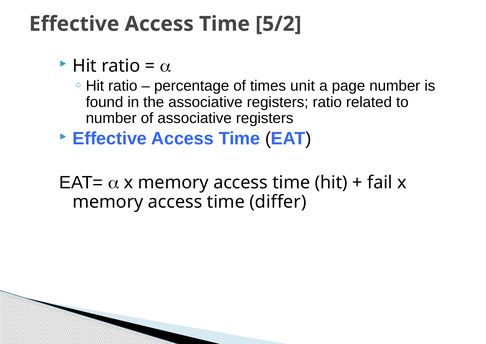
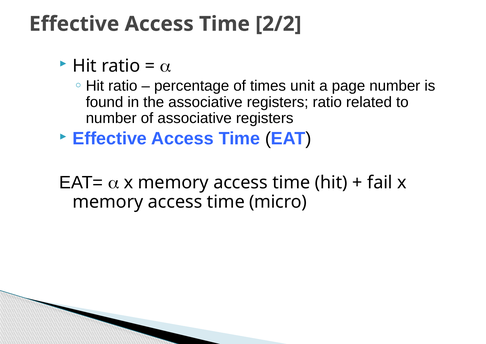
5/2: 5/2 -> 2/2
differ: differ -> micro
